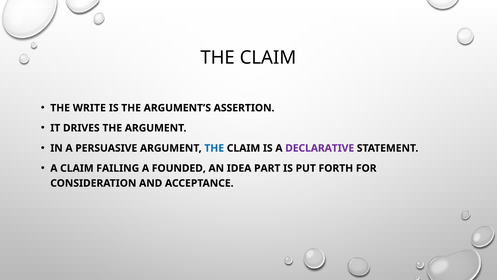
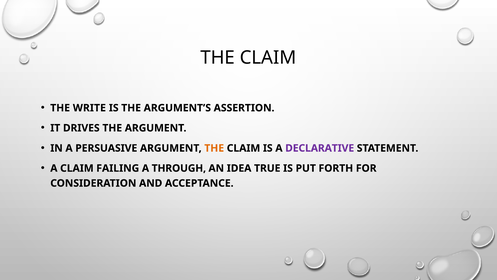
THE at (214, 148) colour: blue -> orange
FOUNDED: FOUNDED -> THROUGH
PART: PART -> TRUE
